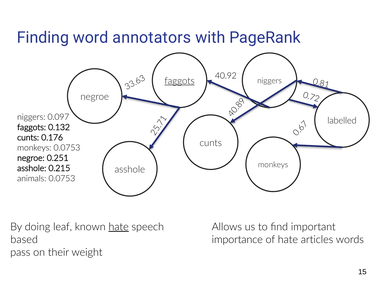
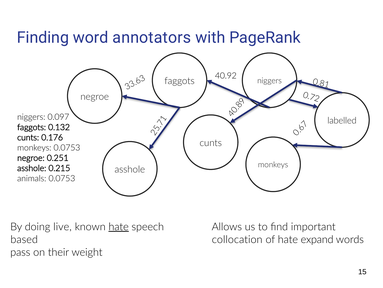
faggots at (180, 81) underline: present -> none
leaf: leaf -> live
importance: importance -> collocation
articles: articles -> expand
